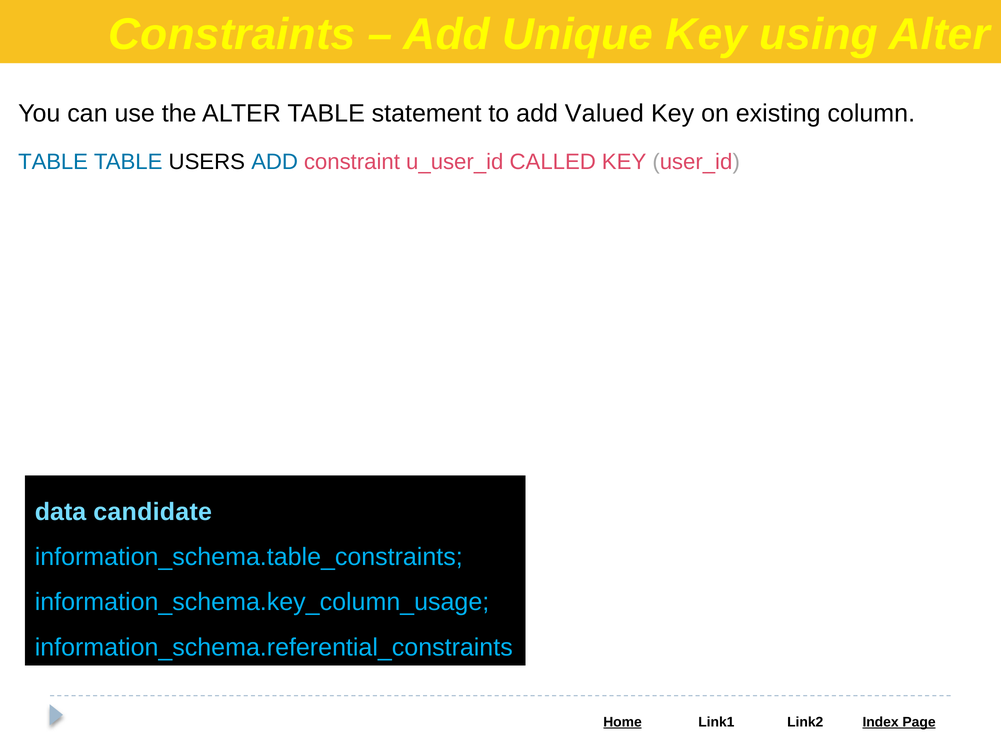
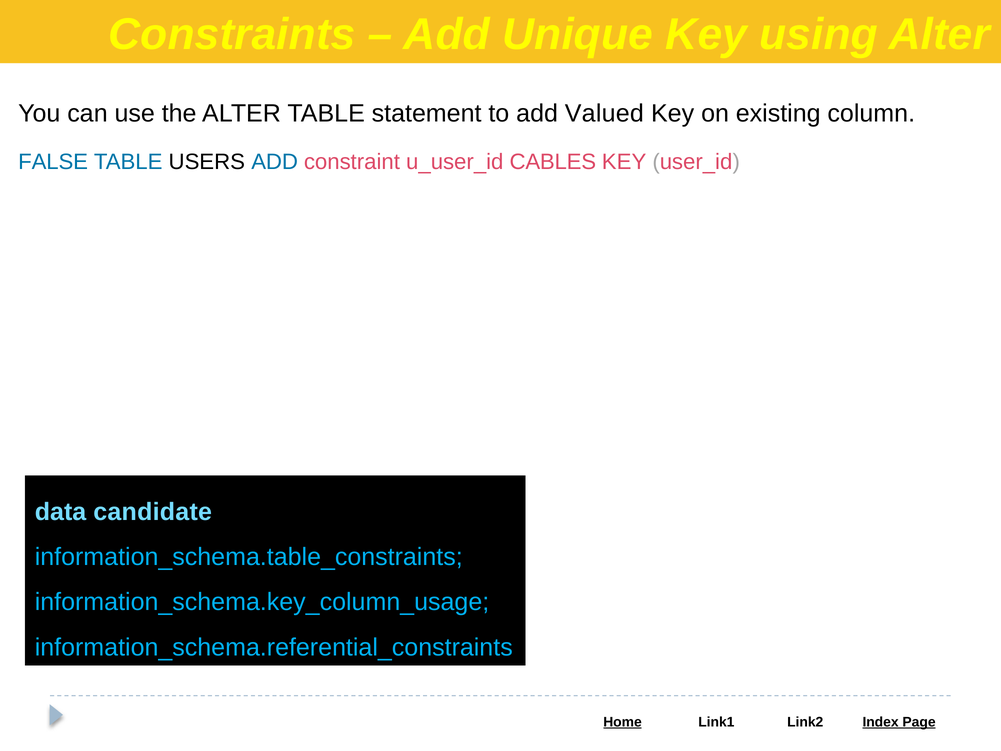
TABLE at (53, 162): TABLE -> FALSE
CALLED: CALLED -> CABLES
